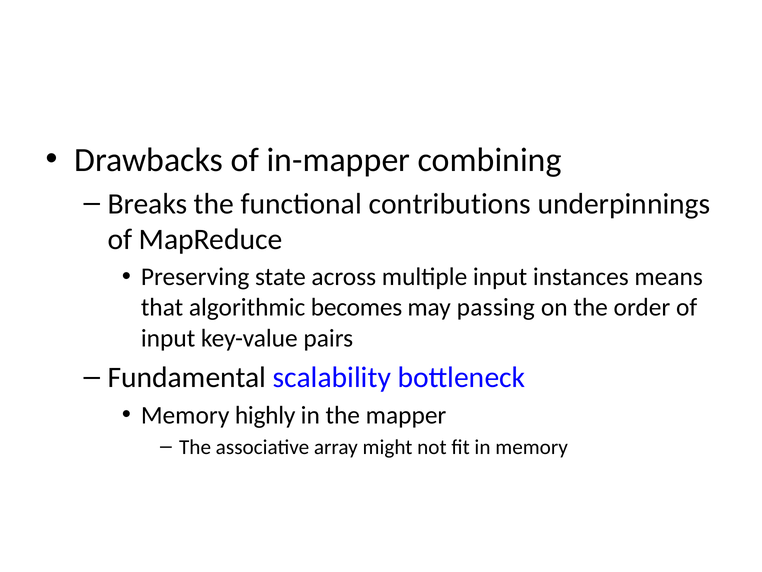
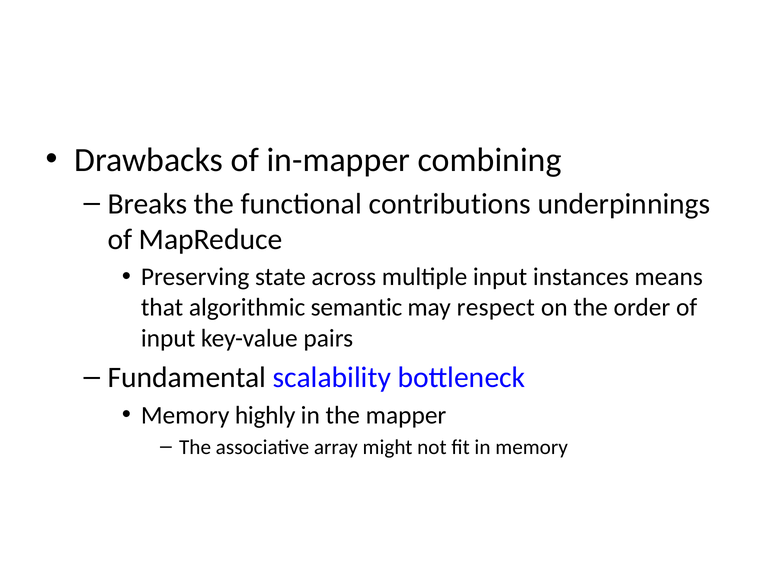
becomes: becomes -> semantic
passing: passing -> respect
